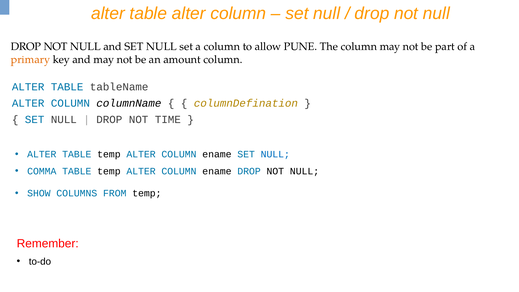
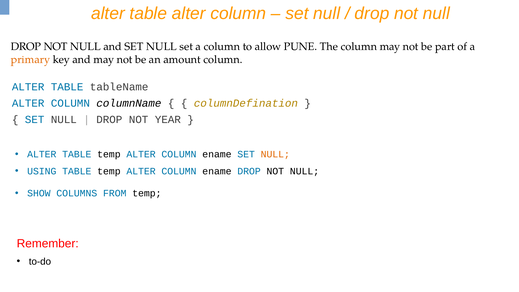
TIME: TIME -> YEAR
NULL at (275, 154) colour: blue -> orange
COMMA: COMMA -> USING
